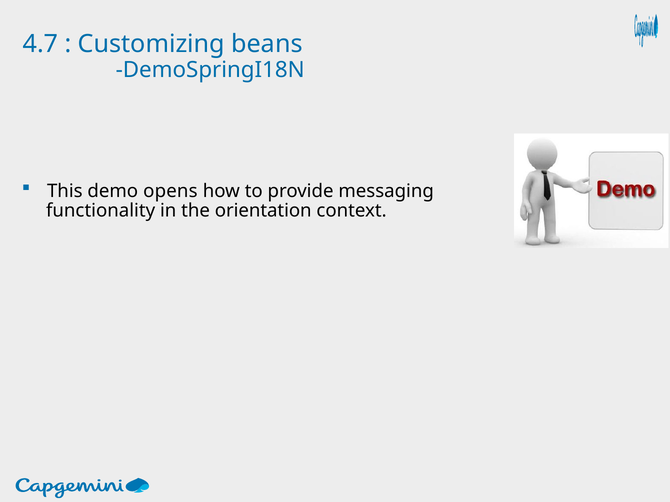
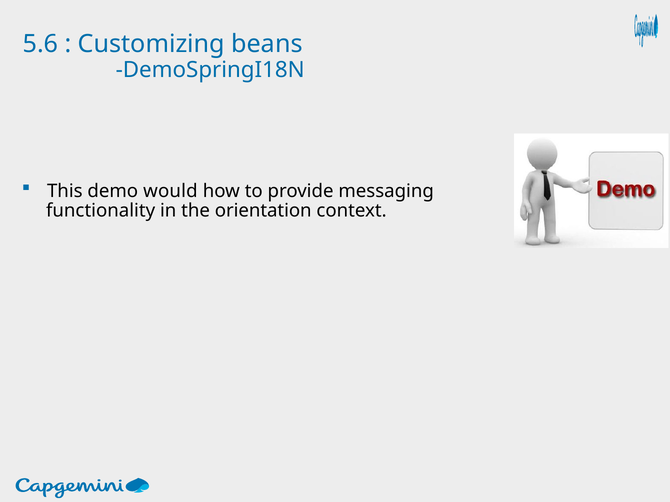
4.7: 4.7 -> 5.6
opens: opens -> would
